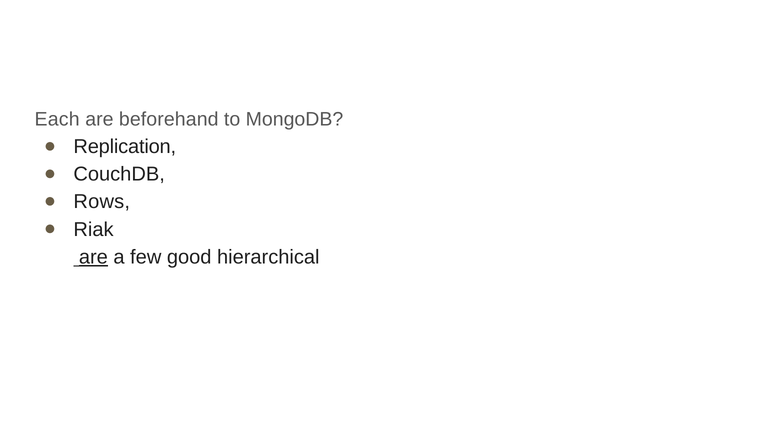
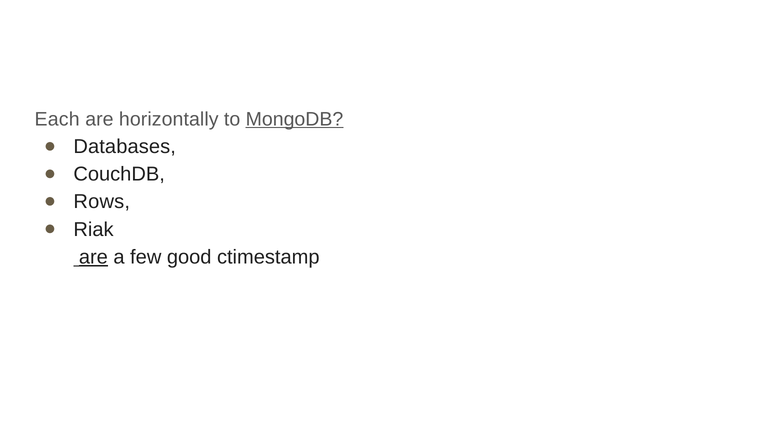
beforehand: beforehand -> horizontally
MongoDB underline: none -> present
Replication: Replication -> Databases
hierarchical: hierarchical -> ctimestamp
